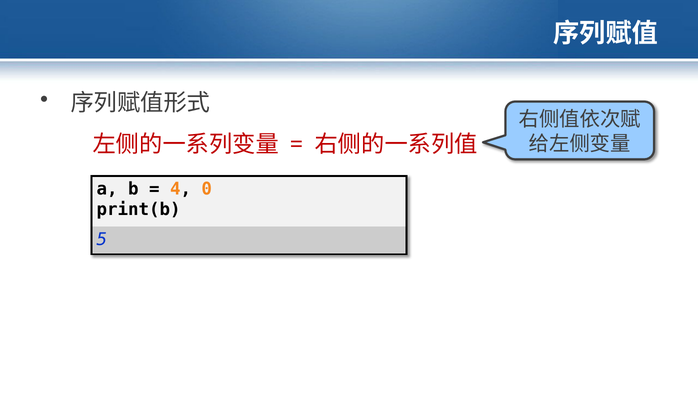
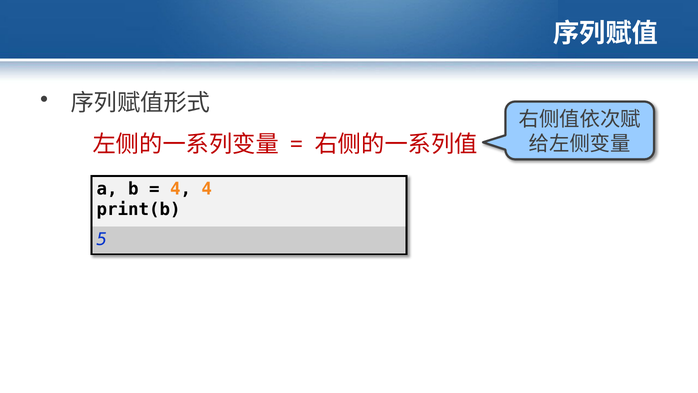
4 0: 0 -> 4
